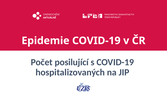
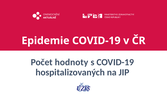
posilující: posilující -> hodnoty
